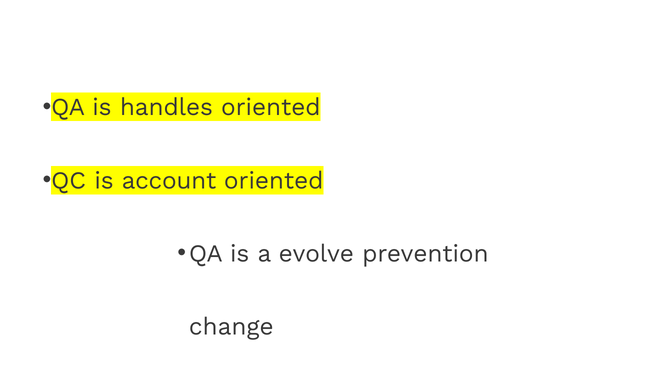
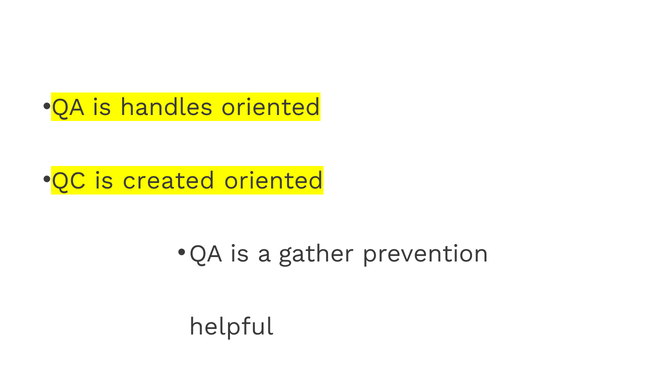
account: account -> created
evolve: evolve -> gather
change: change -> helpful
